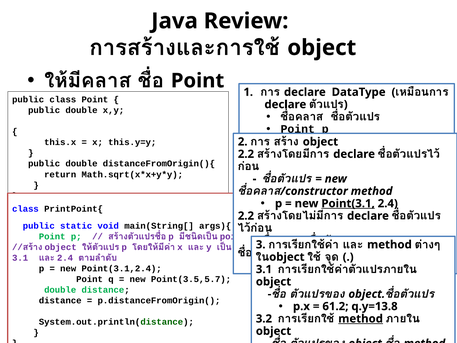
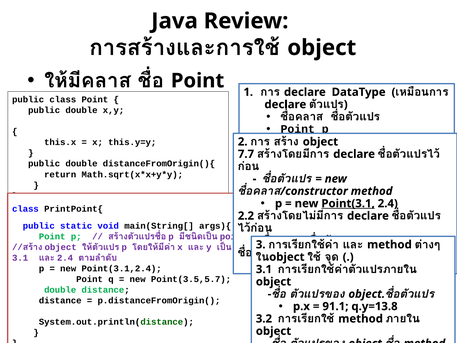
2.2 at (246, 154): 2.2 -> 7.7
61.2: 61.2 -> 91.1
method at (361, 319) underline: present -> none
